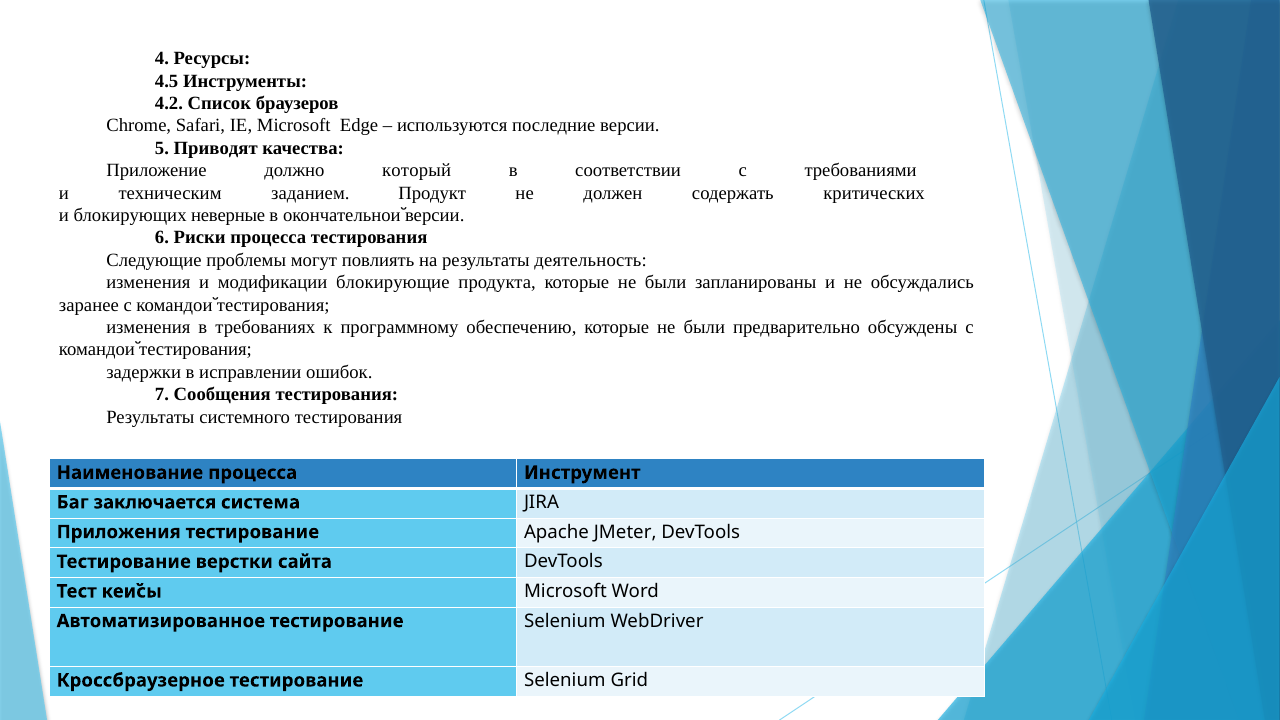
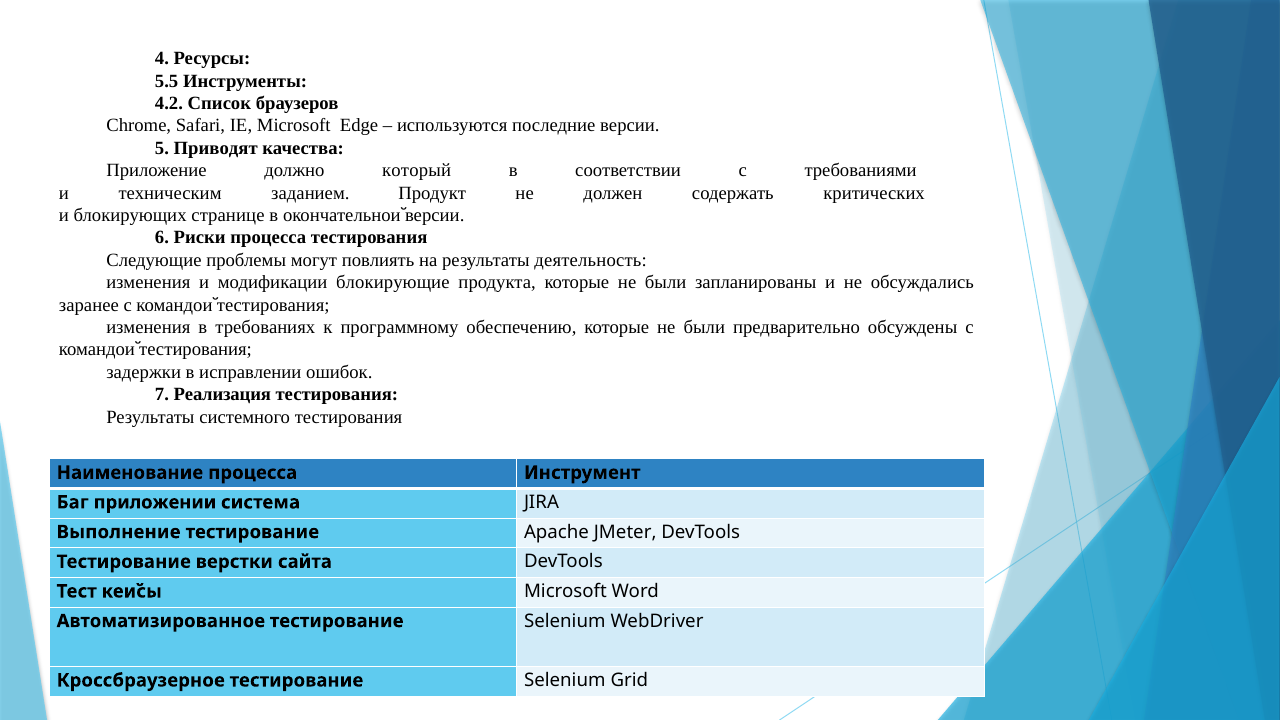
4.5: 4.5 -> 5.5
неверные: неверные -> странице
Сообщения: Сообщения -> Реализация
заключается: заключается -> приложении
Приложения: Приложения -> Выполнение
